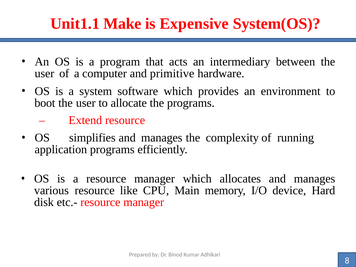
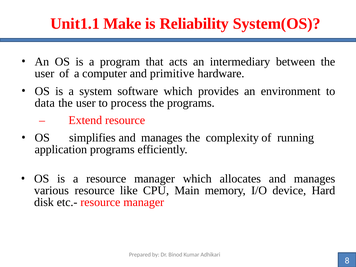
Expensive: Expensive -> Reliability
boot: boot -> data
allocate: allocate -> process
